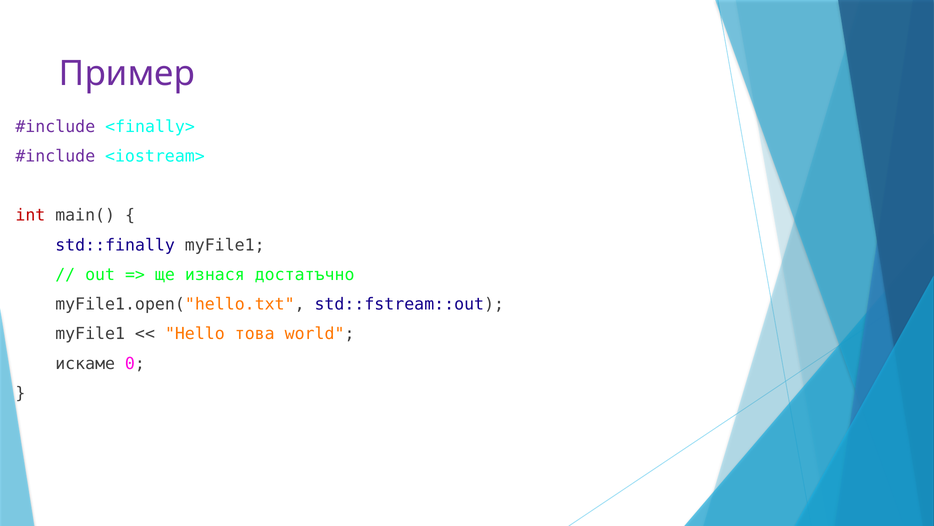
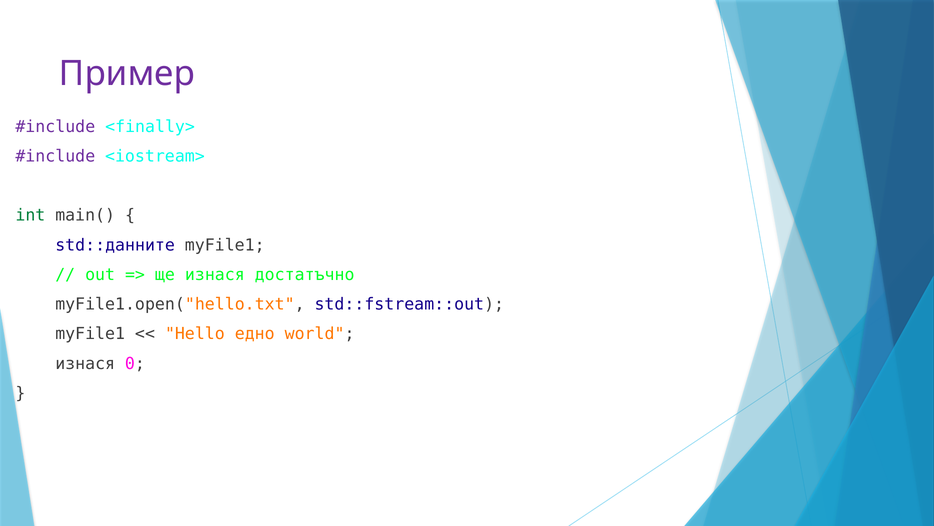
int colour: red -> green
std::finally: std::finally -> std::данните
това: това -> едно
искаме at (85, 363): искаме -> изнася
